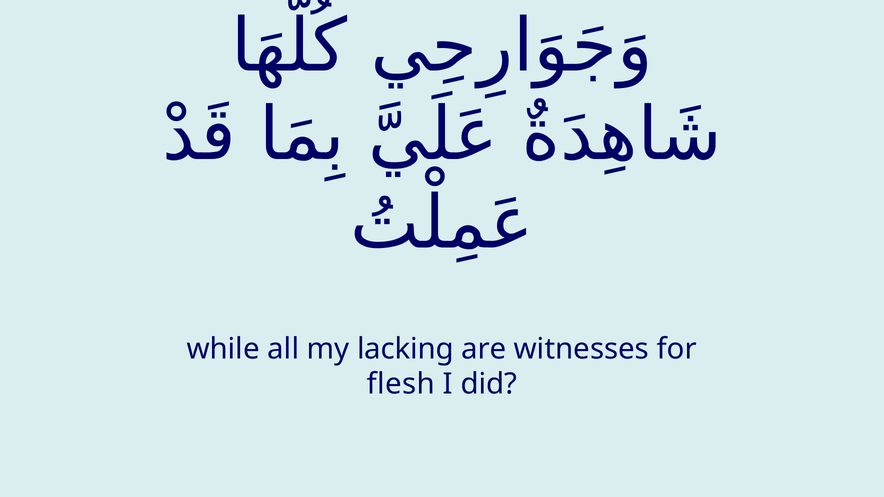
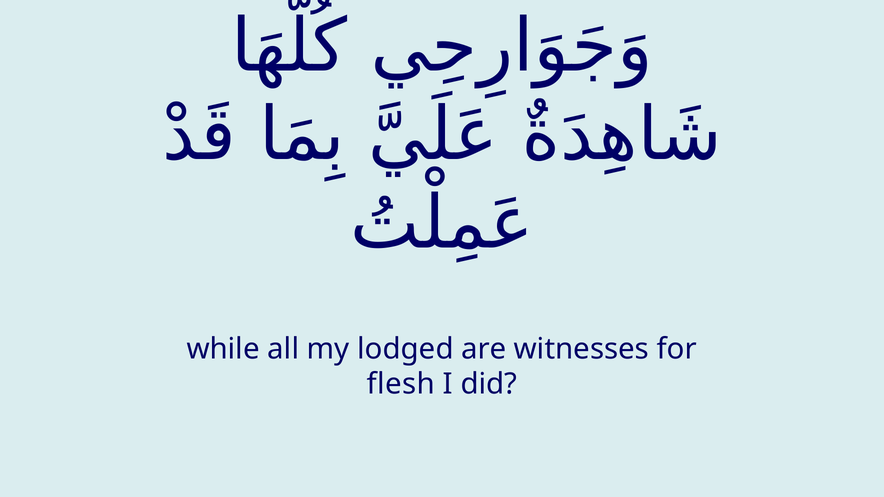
lacking: lacking -> lodged
